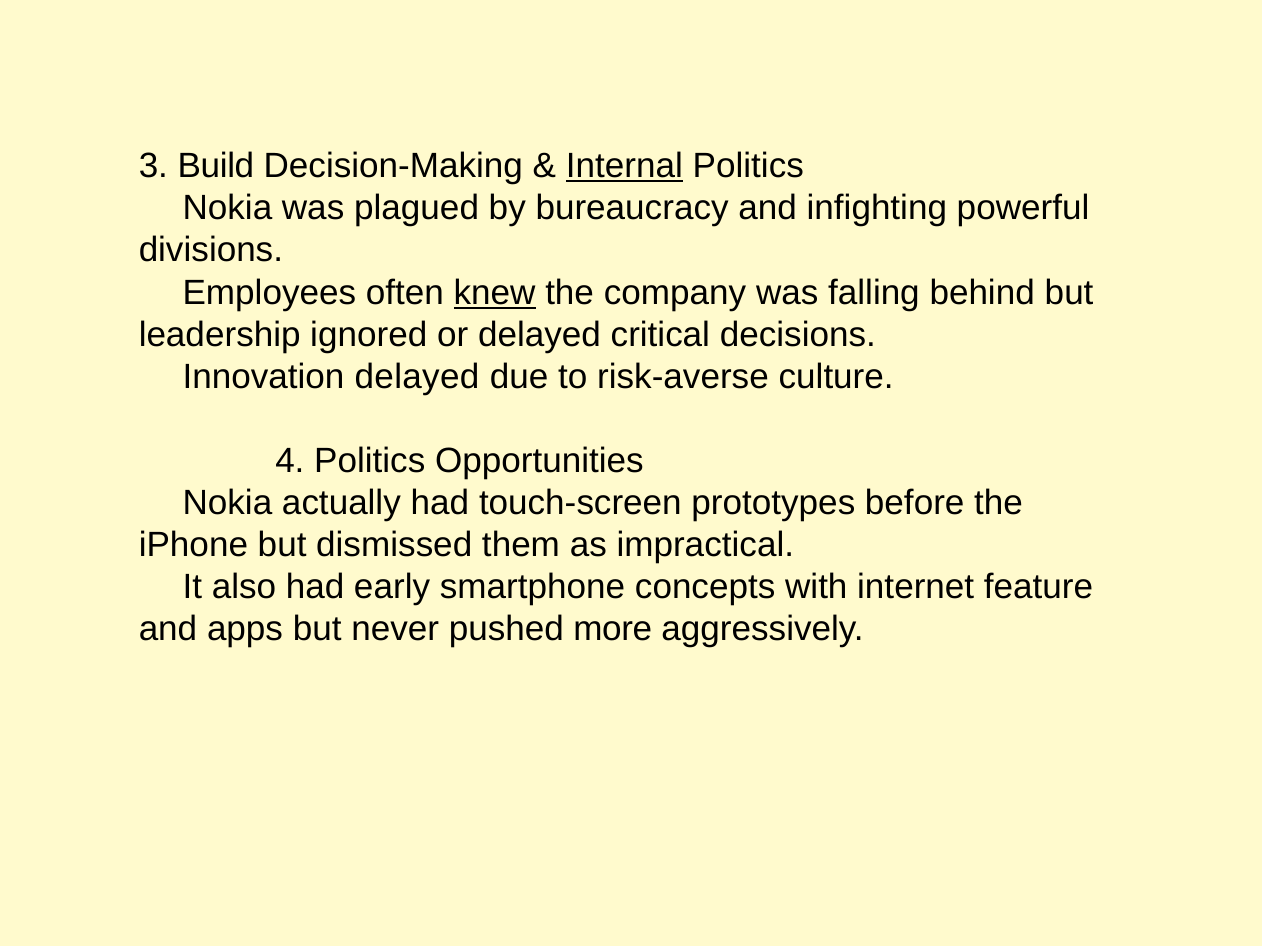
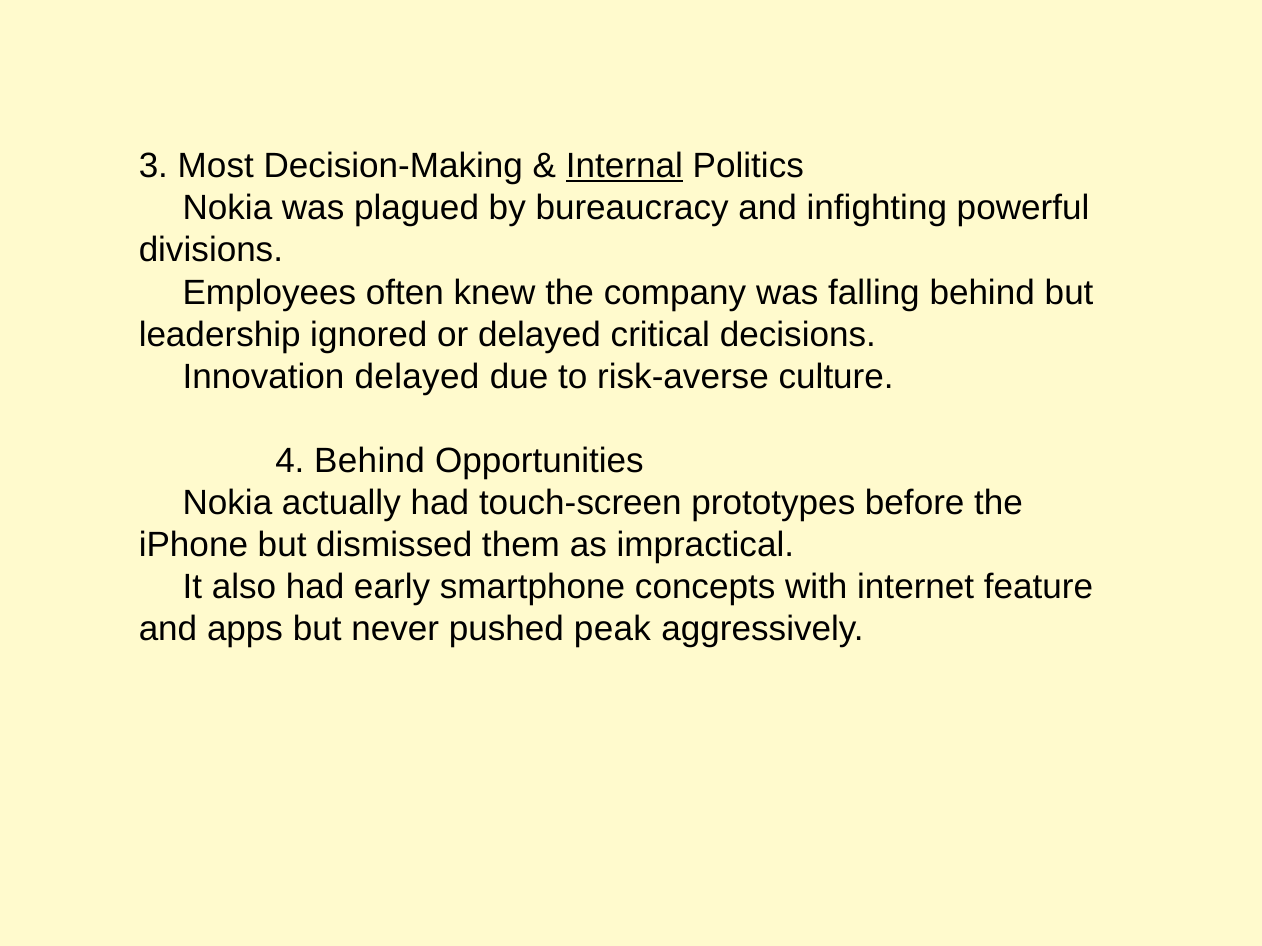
Build: Build -> Most
knew underline: present -> none
4 Politics: Politics -> Behind
more: more -> peak
